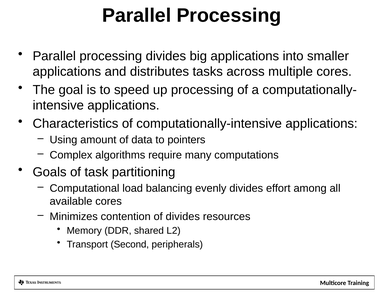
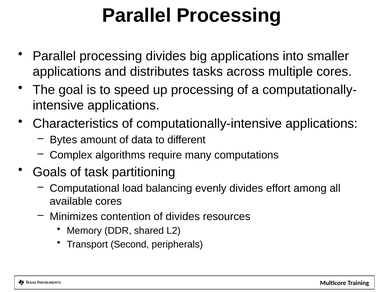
Using: Using -> Bytes
pointers: pointers -> different
